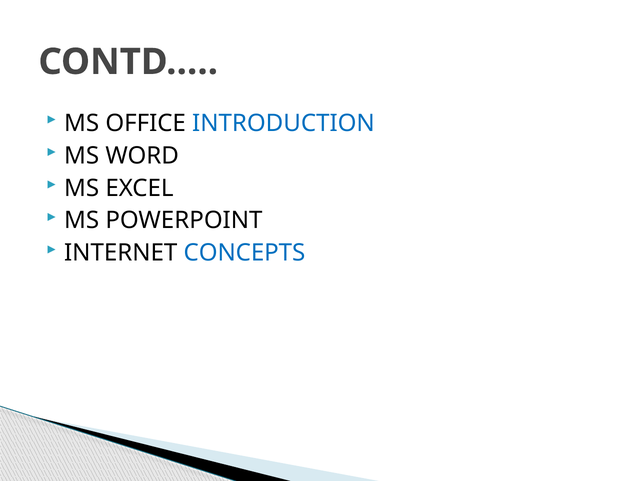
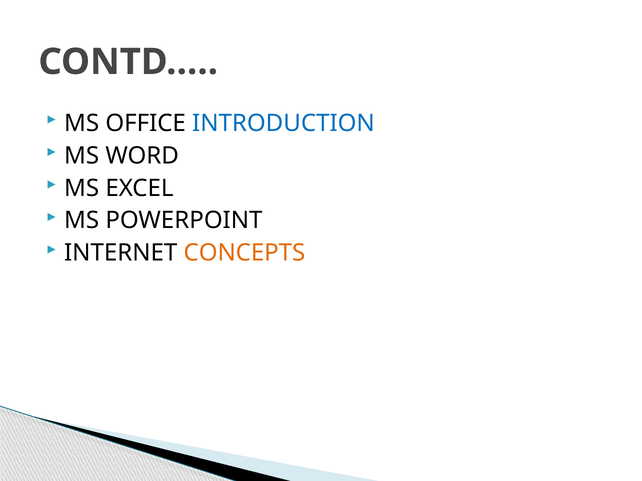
CONCEPTS colour: blue -> orange
